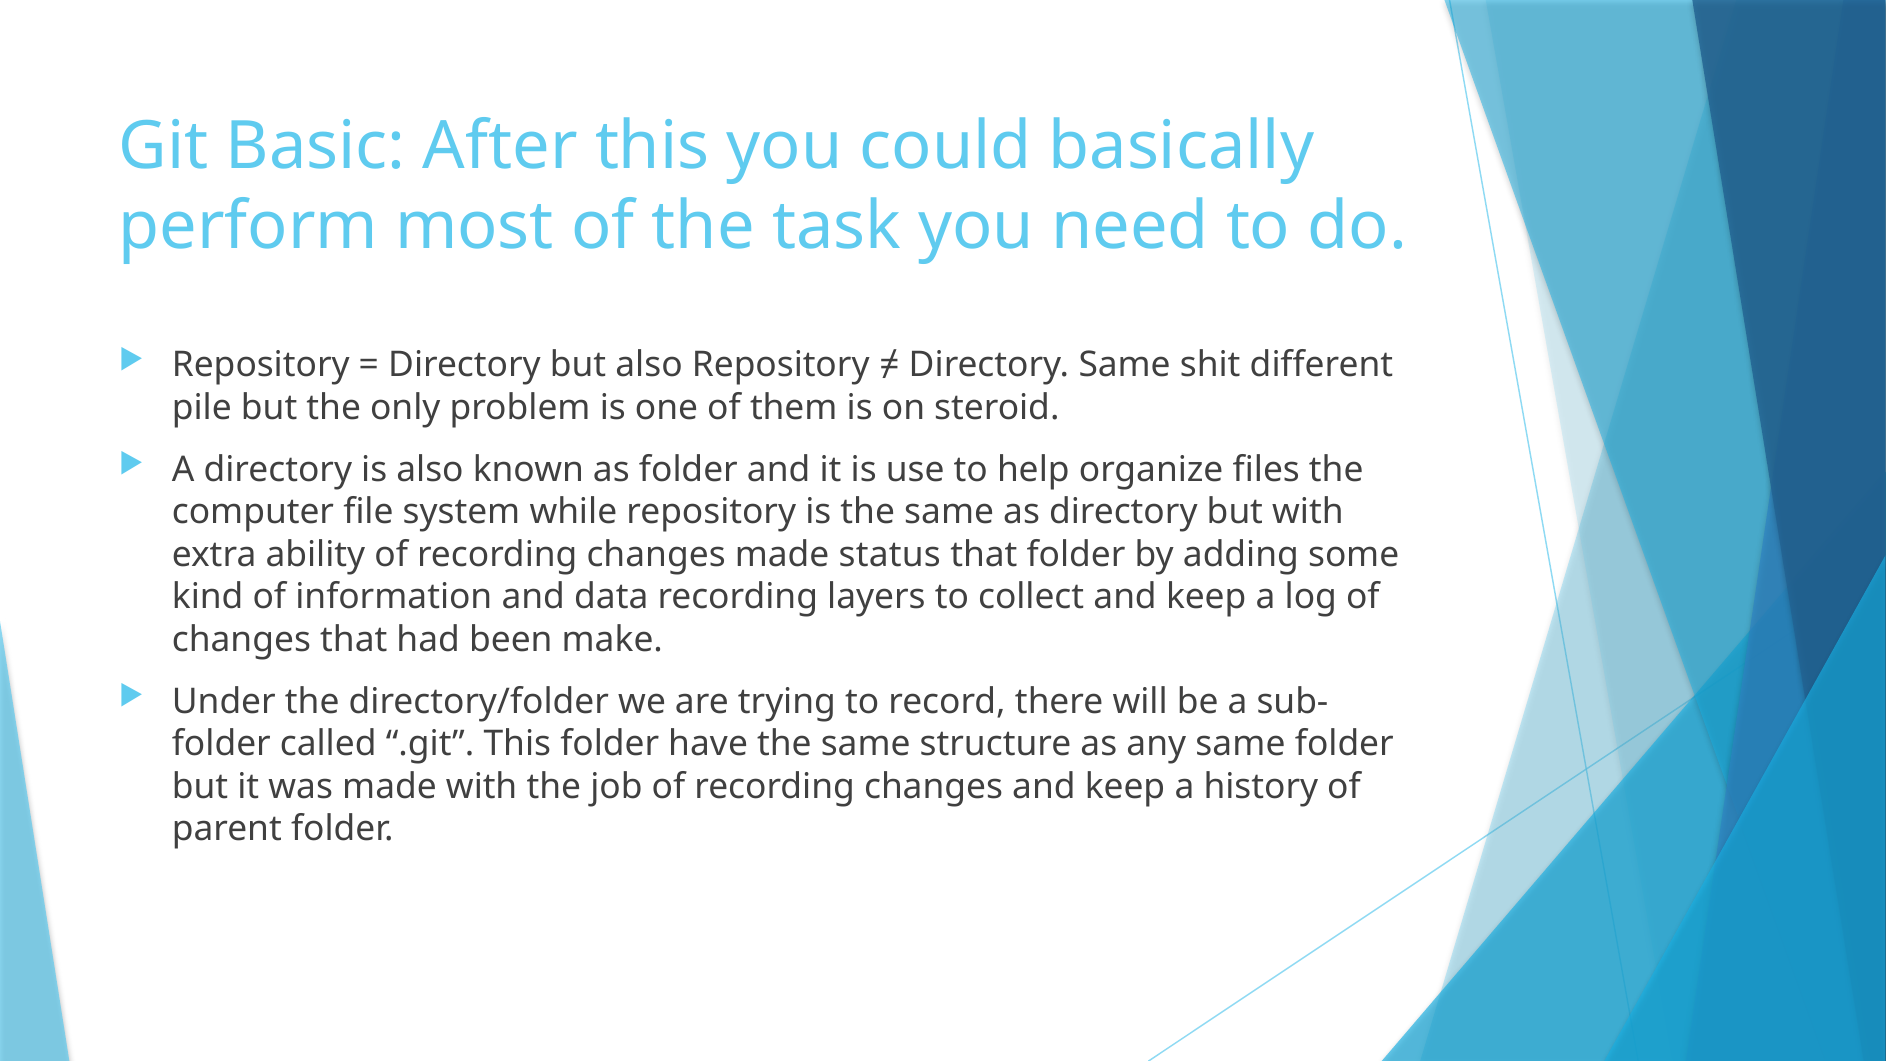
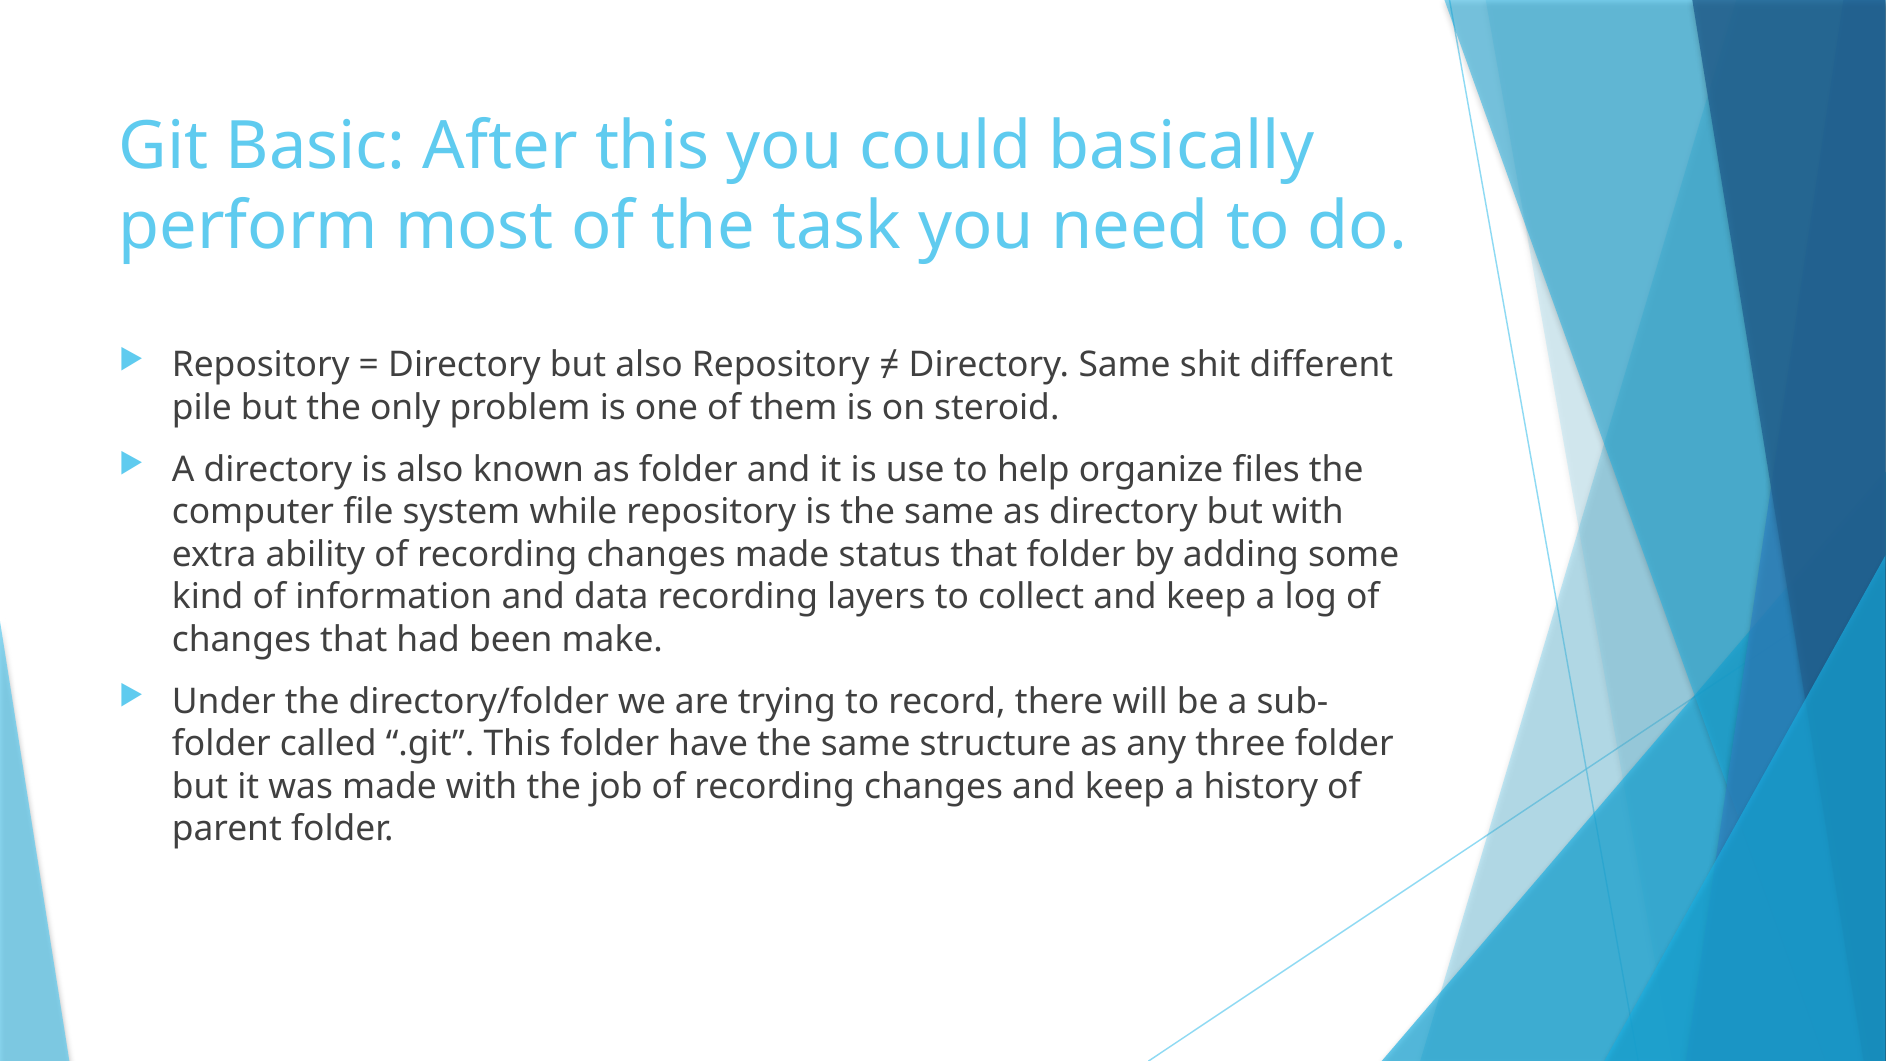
any same: same -> three
